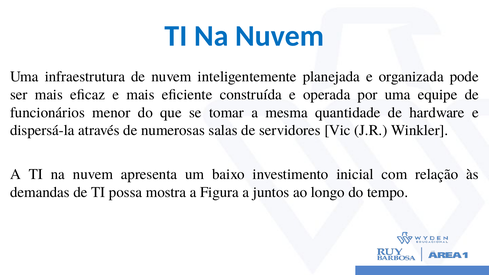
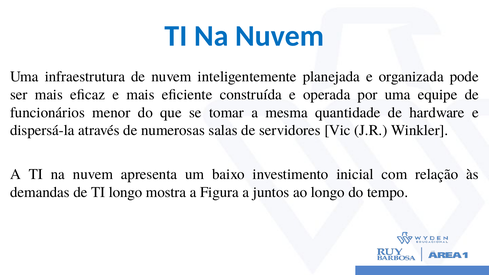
TI possa: possa -> longo
